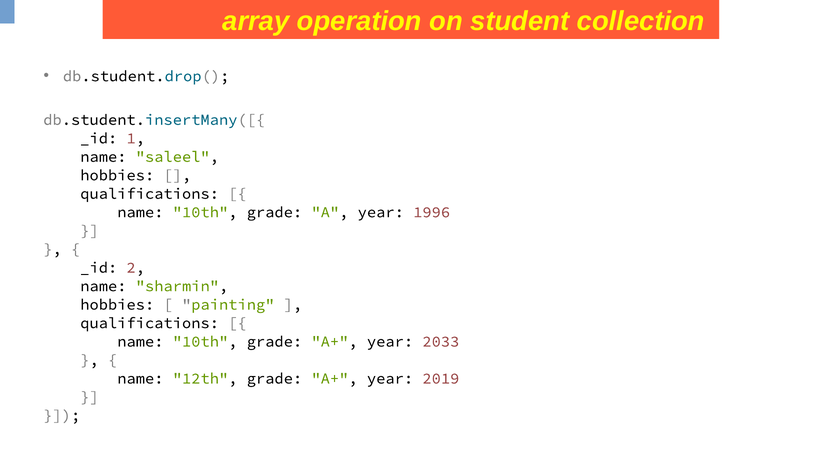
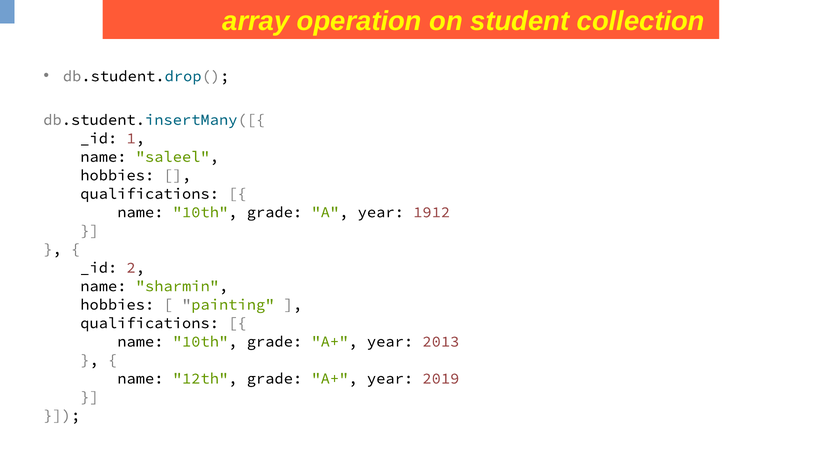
1996: 1996 -> 1912
2033: 2033 -> 2013
